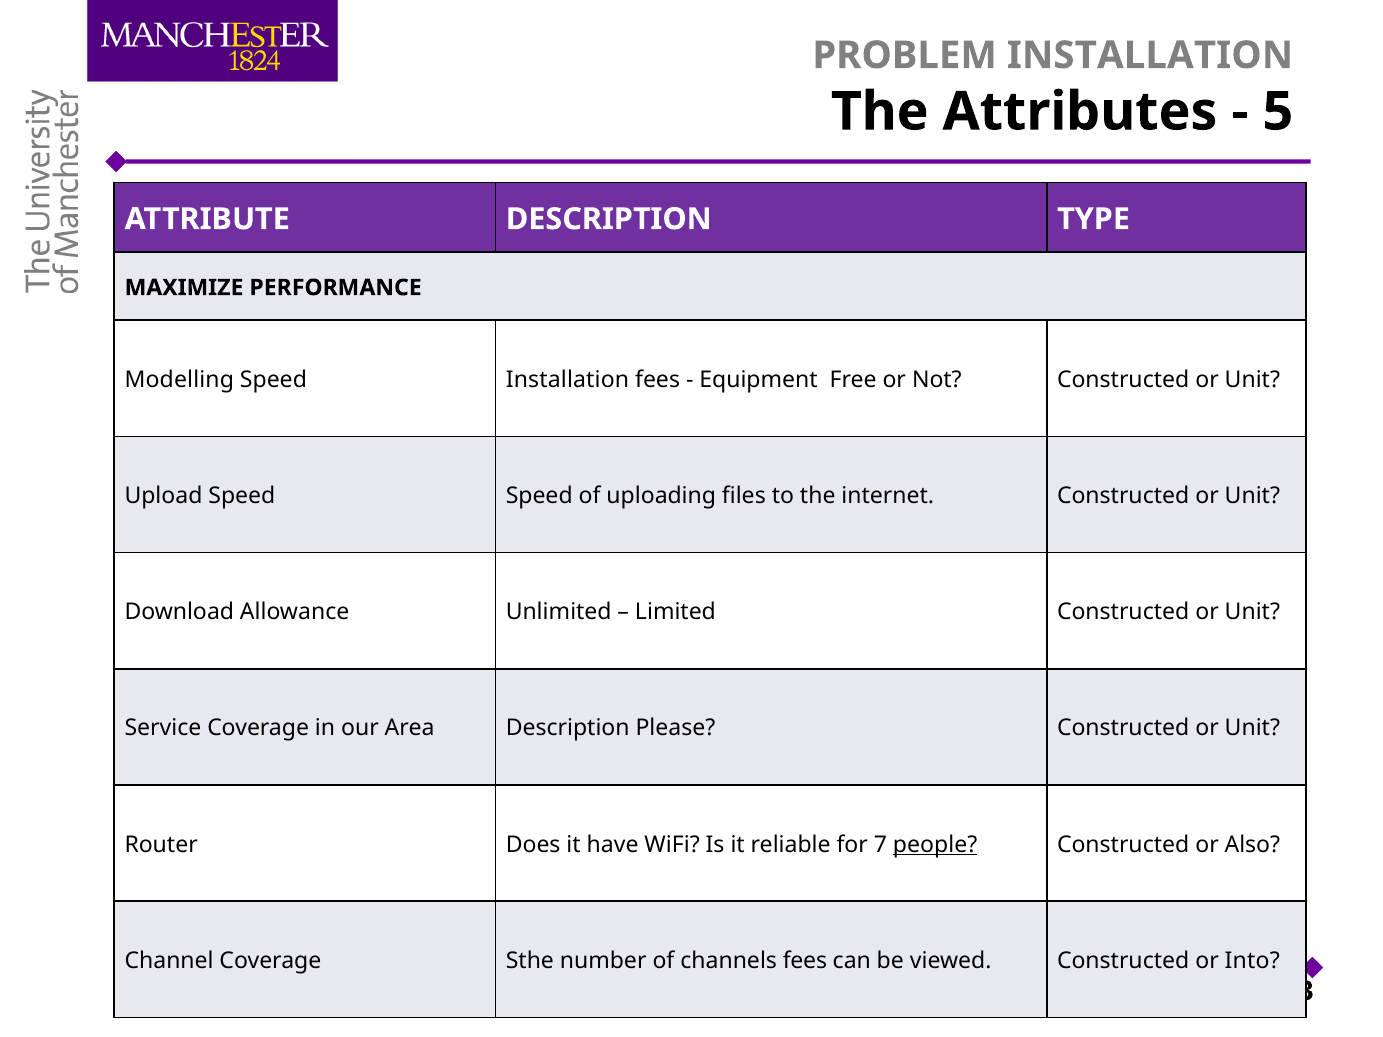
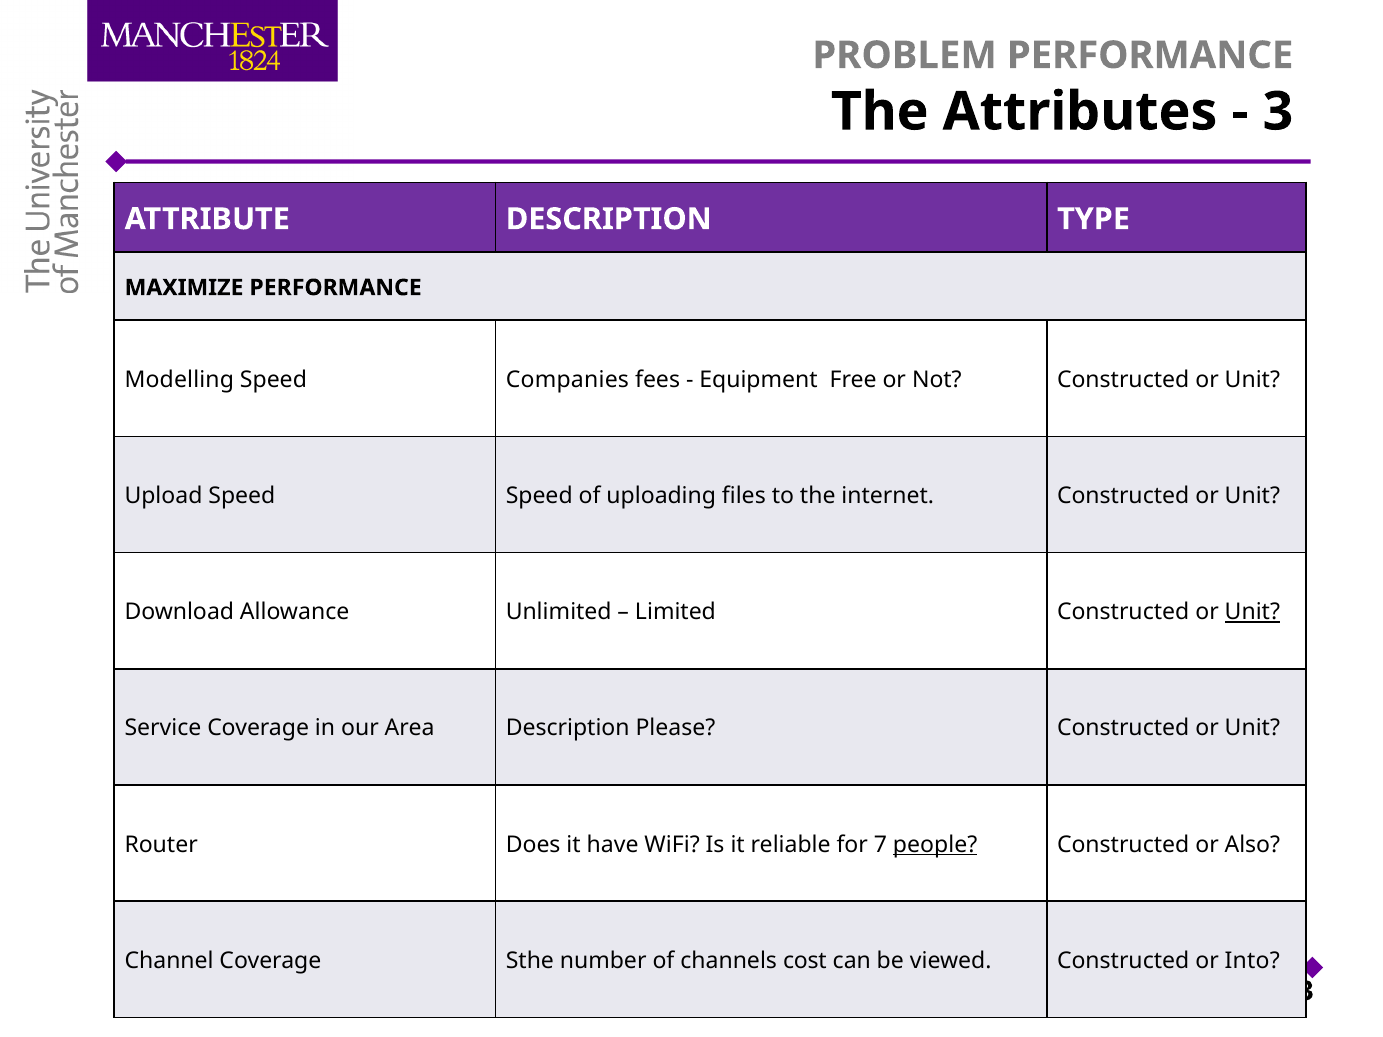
PROBLEM INSTALLATION: INSTALLATION -> PERFORMANCE
5: 5 -> 3
Speed Installation: Installation -> Companies
Unit at (1252, 612) underline: none -> present
channels fees: fees -> cost
